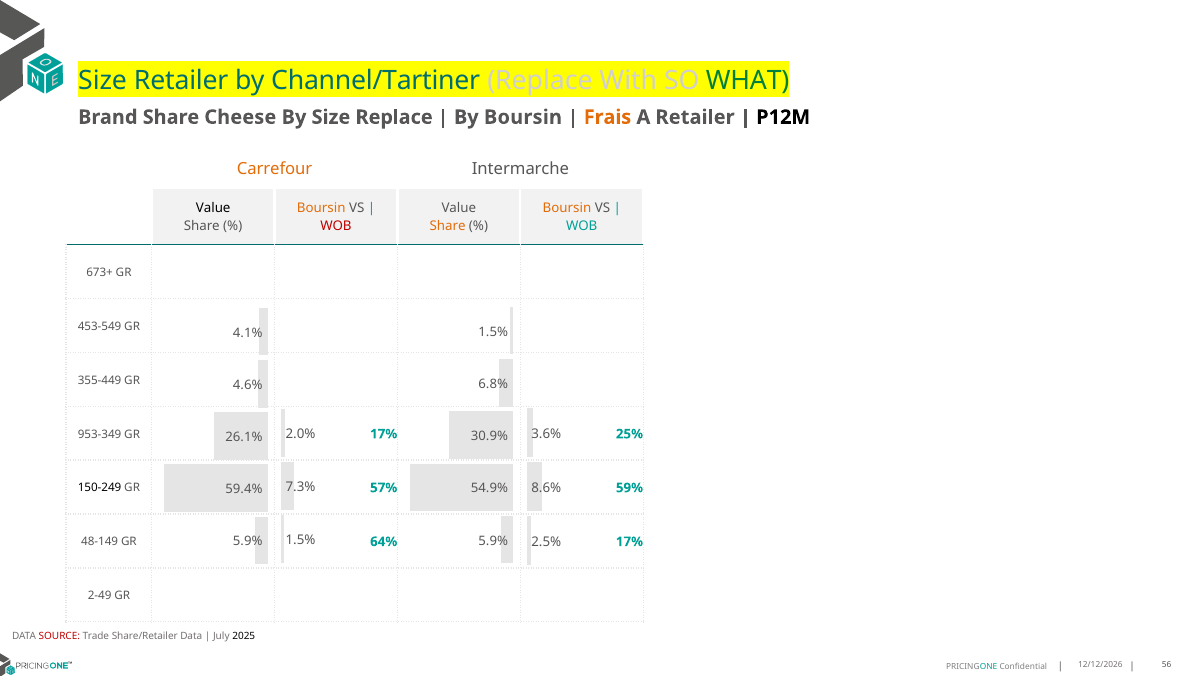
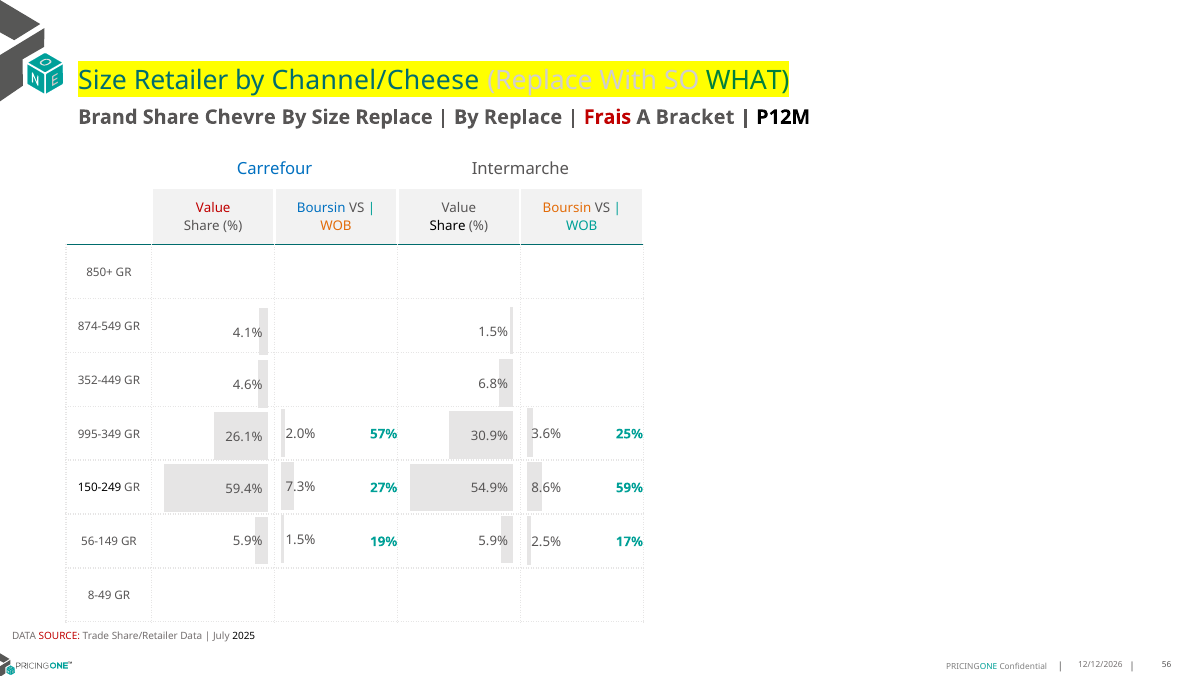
Channel/Tartiner: Channel/Tartiner -> Channel/Cheese
Cheese: Cheese -> Chevre
By Boursin: Boursin -> Replace
Frais colour: orange -> red
A Retailer: Retailer -> Bracket
Carrefour colour: orange -> blue
Value at (213, 208) colour: black -> red
Boursin at (321, 208) colour: orange -> blue
WOB at (336, 226) colour: red -> orange
Share at (448, 226) colour: orange -> black
673+: 673+ -> 850+
453-549: 453-549 -> 874-549
355-449: 355-449 -> 352-449
953-349: 953-349 -> 995-349
GR 17%: 17% -> 57%
57%: 57% -> 27%
48-149: 48-149 -> 56-149
64%: 64% -> 19%
2-49: 2-49 -> 8-49
